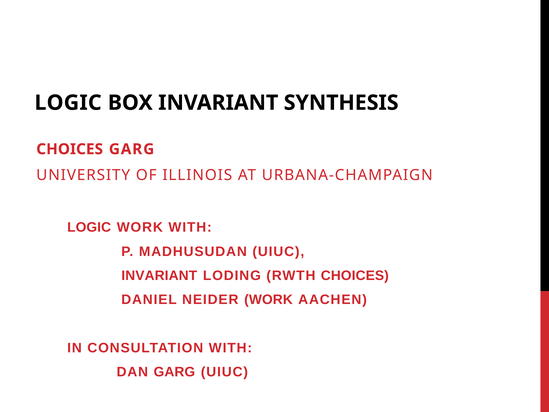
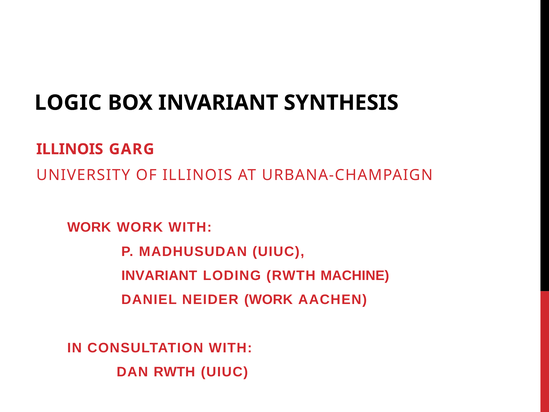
CHOICES at (70, 149): CHOICES -> ILLINOIS
LOGIC at (89, 227): LOGIC -> WORK
RWTH CHOICES: CHOICES -> MACHINE
DAN GARG: GARG -> RWTH
